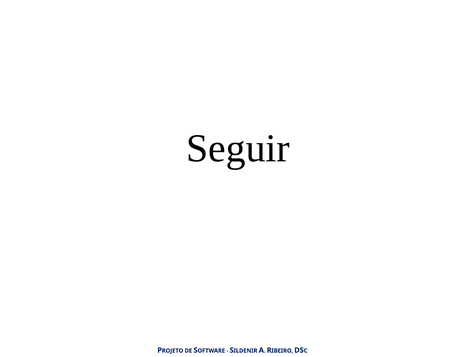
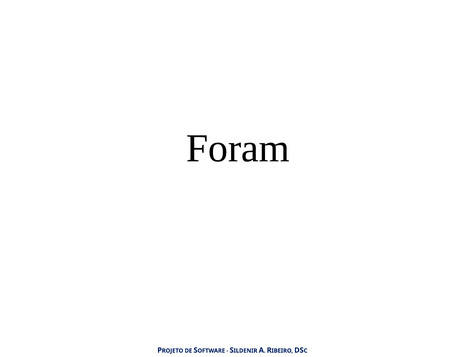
Seguir: Seguir -> Foram
